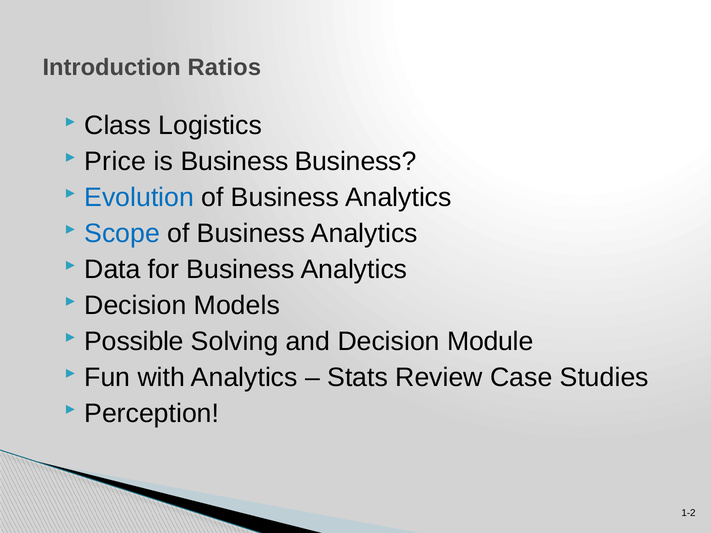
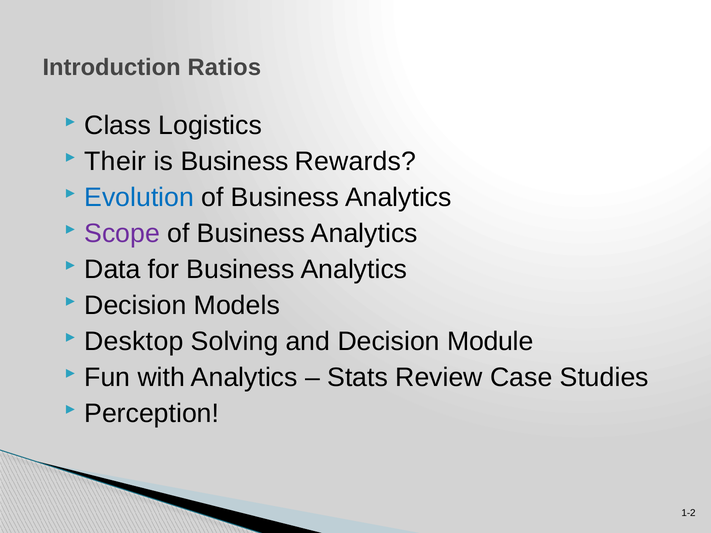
Price: Price -> Their
Business Business: Business -> Rewards
Scope colour: blue -> purple
Possible: Possible -> Desktop
